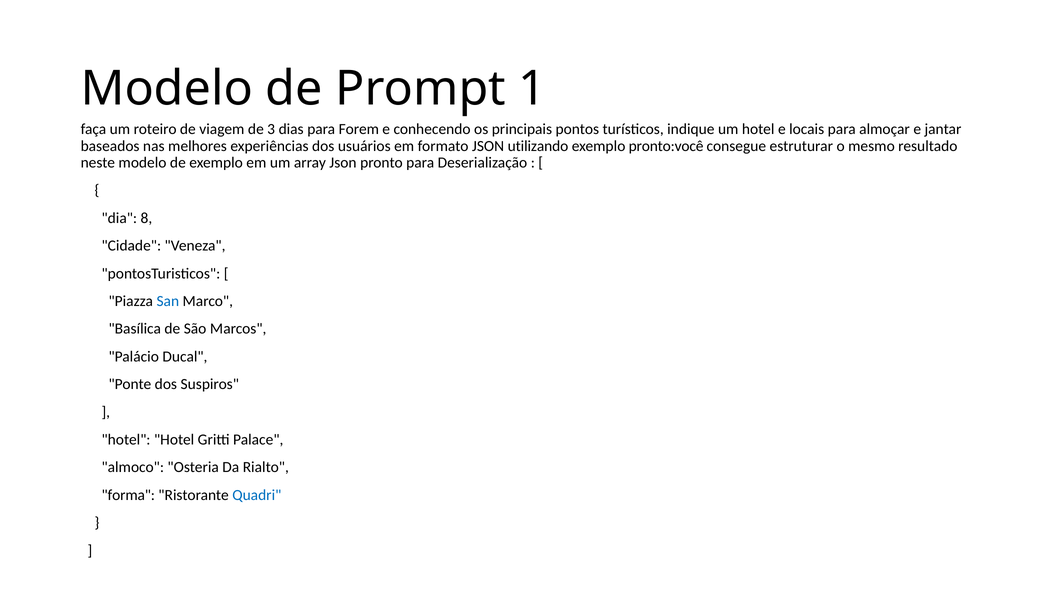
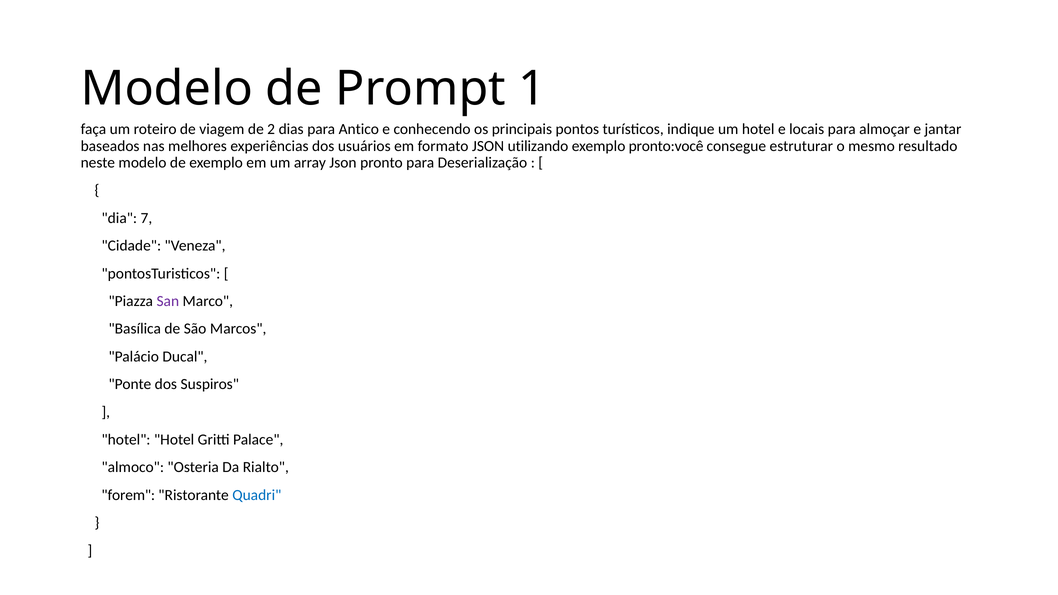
3: 3 -> 2
Forem: Forem -> Antico
8: 8 -> 7
San colour: blue -> purple
forma: forma -> forem
